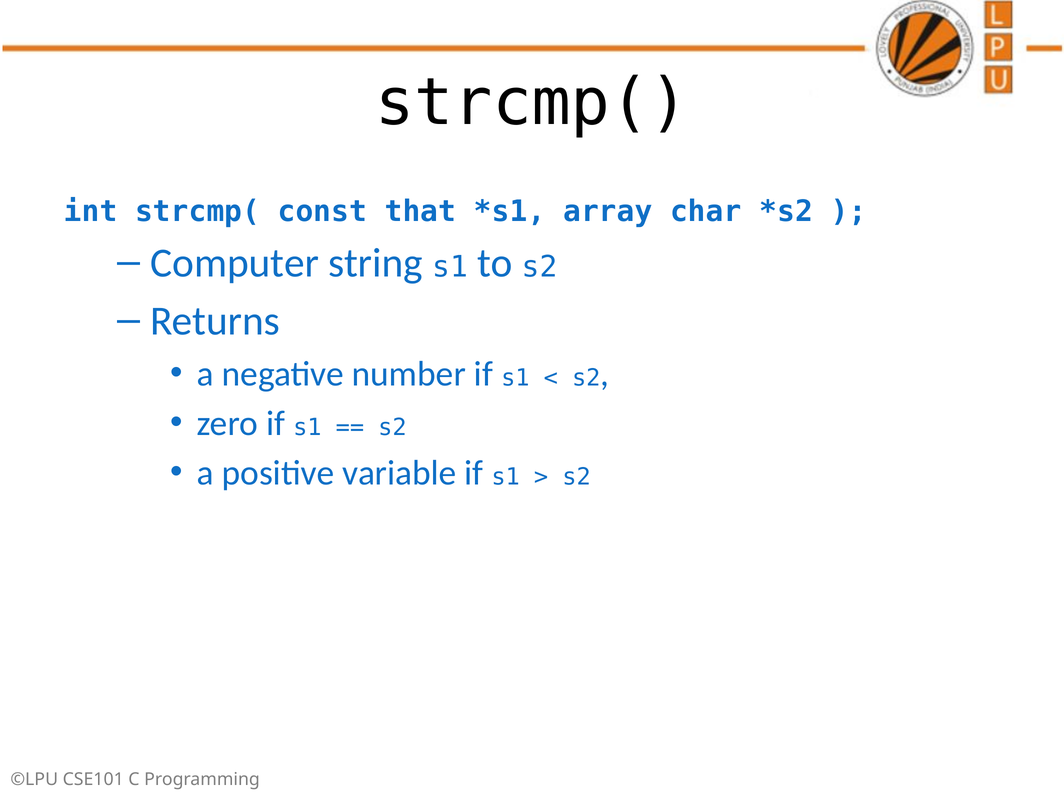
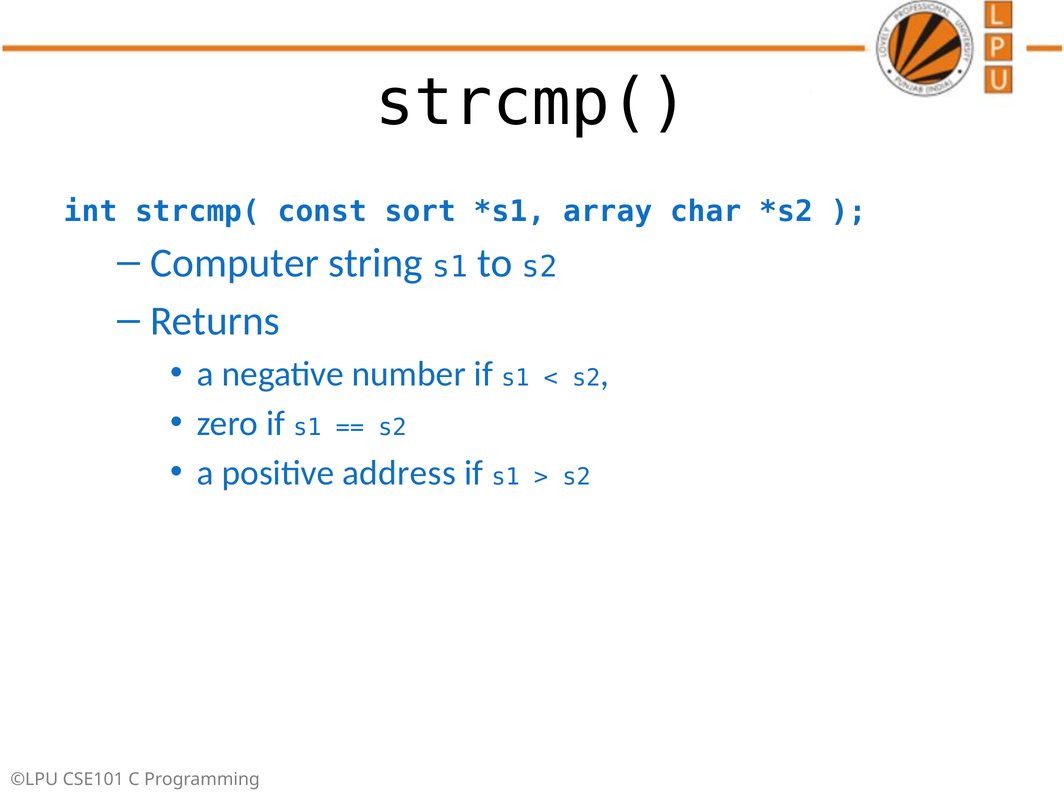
that: that -> sort
variable: variable -> address
